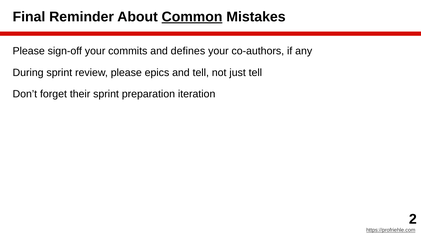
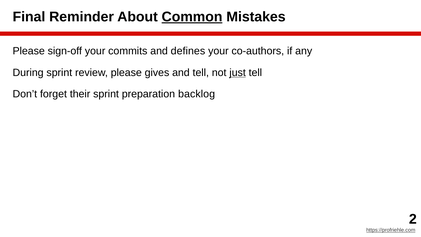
epics: epics -> gives
just underline: none -> present
iteration: iteration -> backlog
